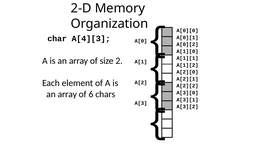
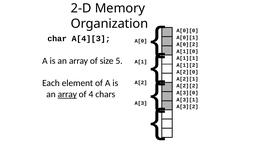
2: 2 -> 5
array at (67, 94) underline: none -> present
6: 6 -> 4
